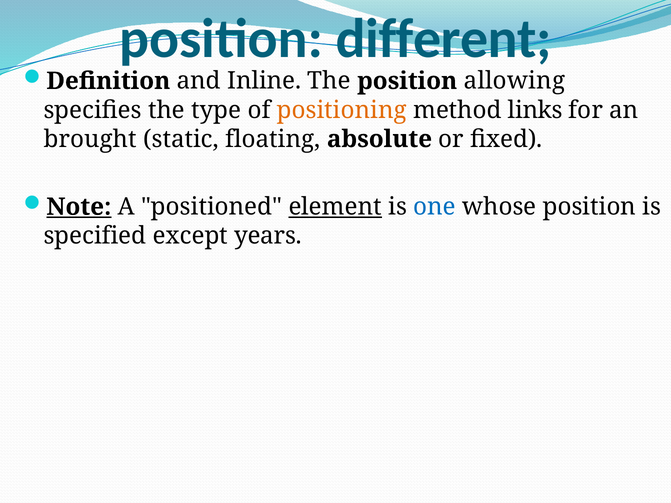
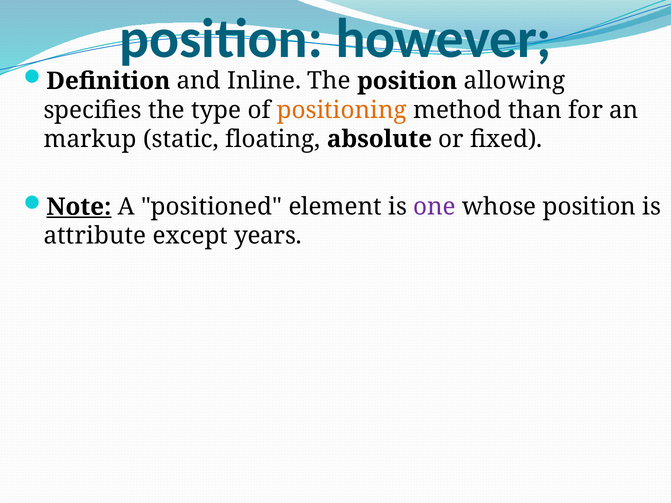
different: different -> however
links: links -> than
brought: brought -> markup
element underline: present -> none
one colour: blue -> purple
specified: specified -> attribute
